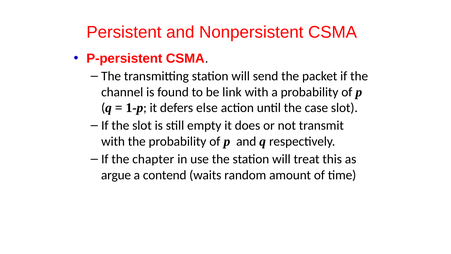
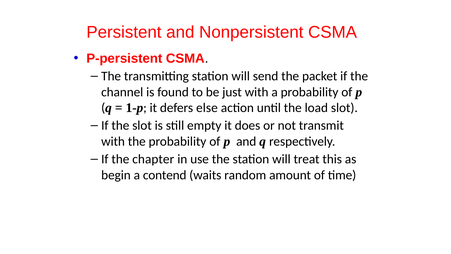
link: link -> just
case: case -> load
argue: argue -> begin
